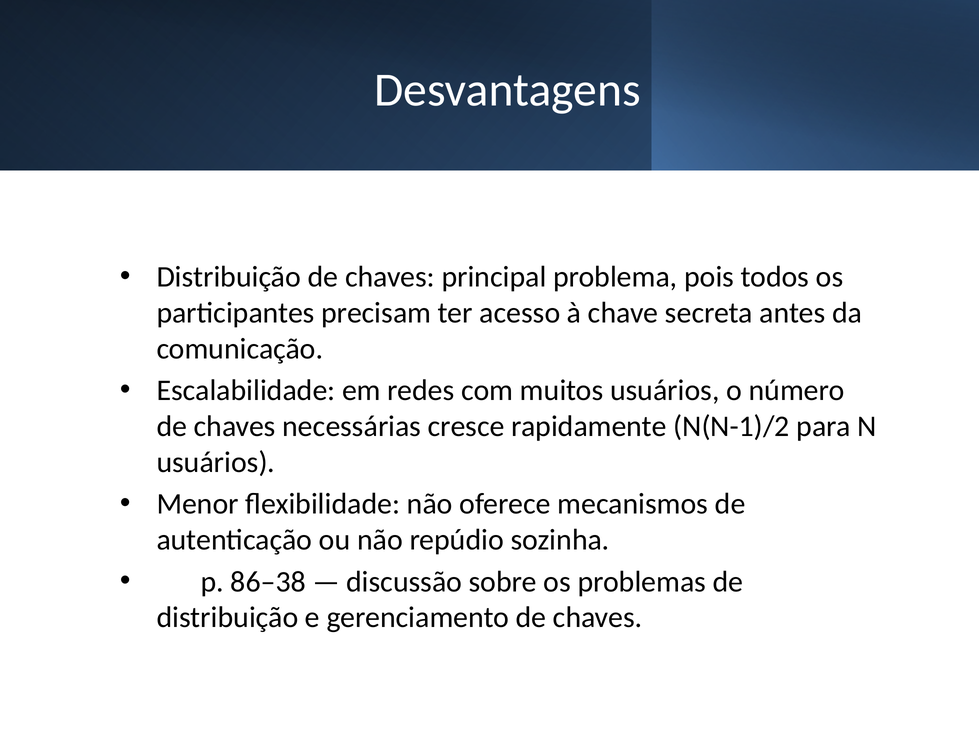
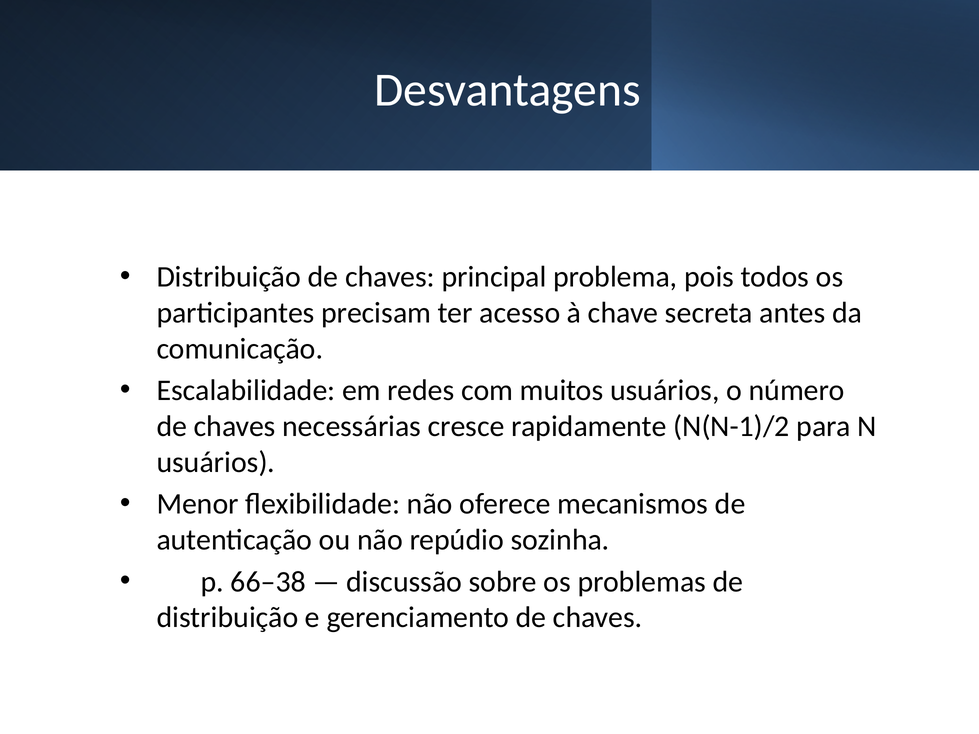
86–38: 86–38 -> 66–38
